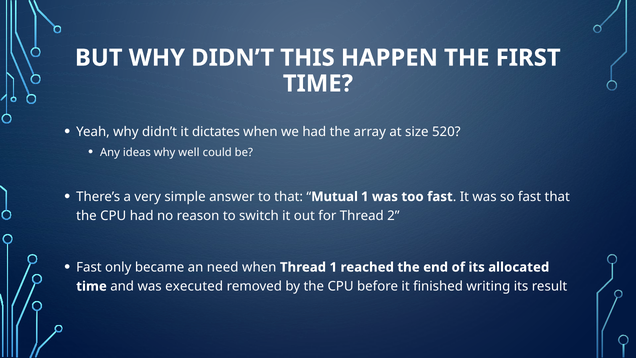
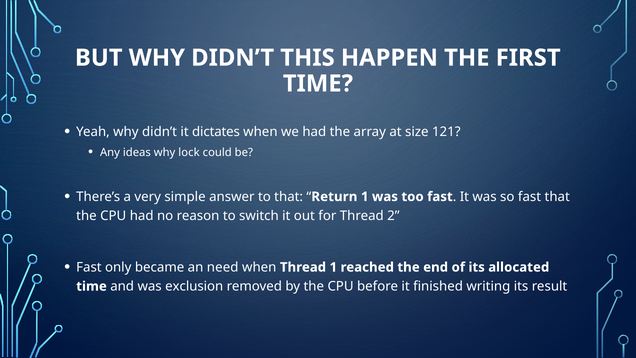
520: 520 -> 121
well: well -> lock
Mutual: Mutual -> Return
executed: executed -> exclusion
